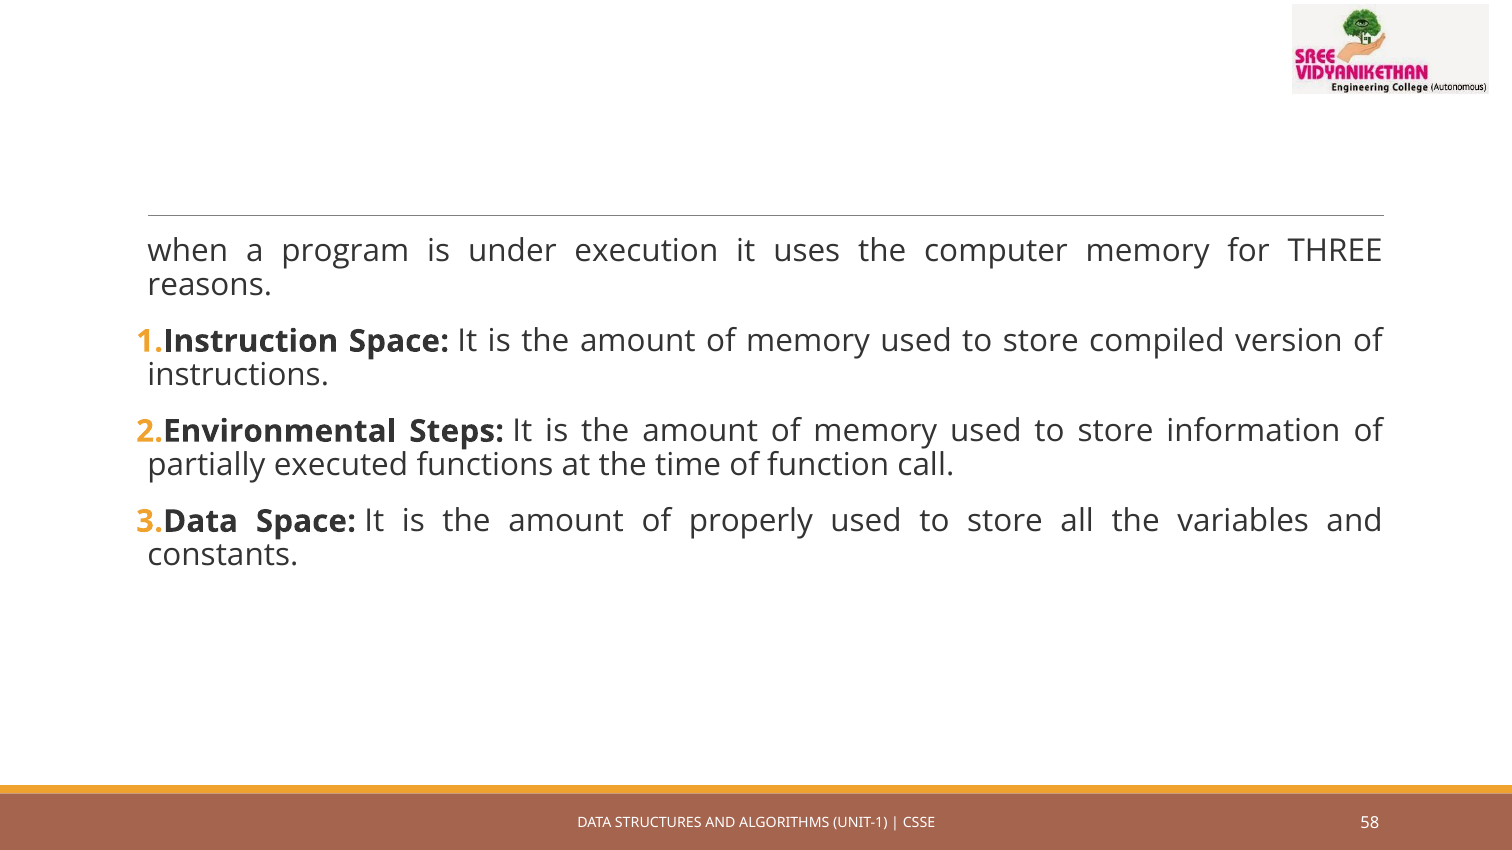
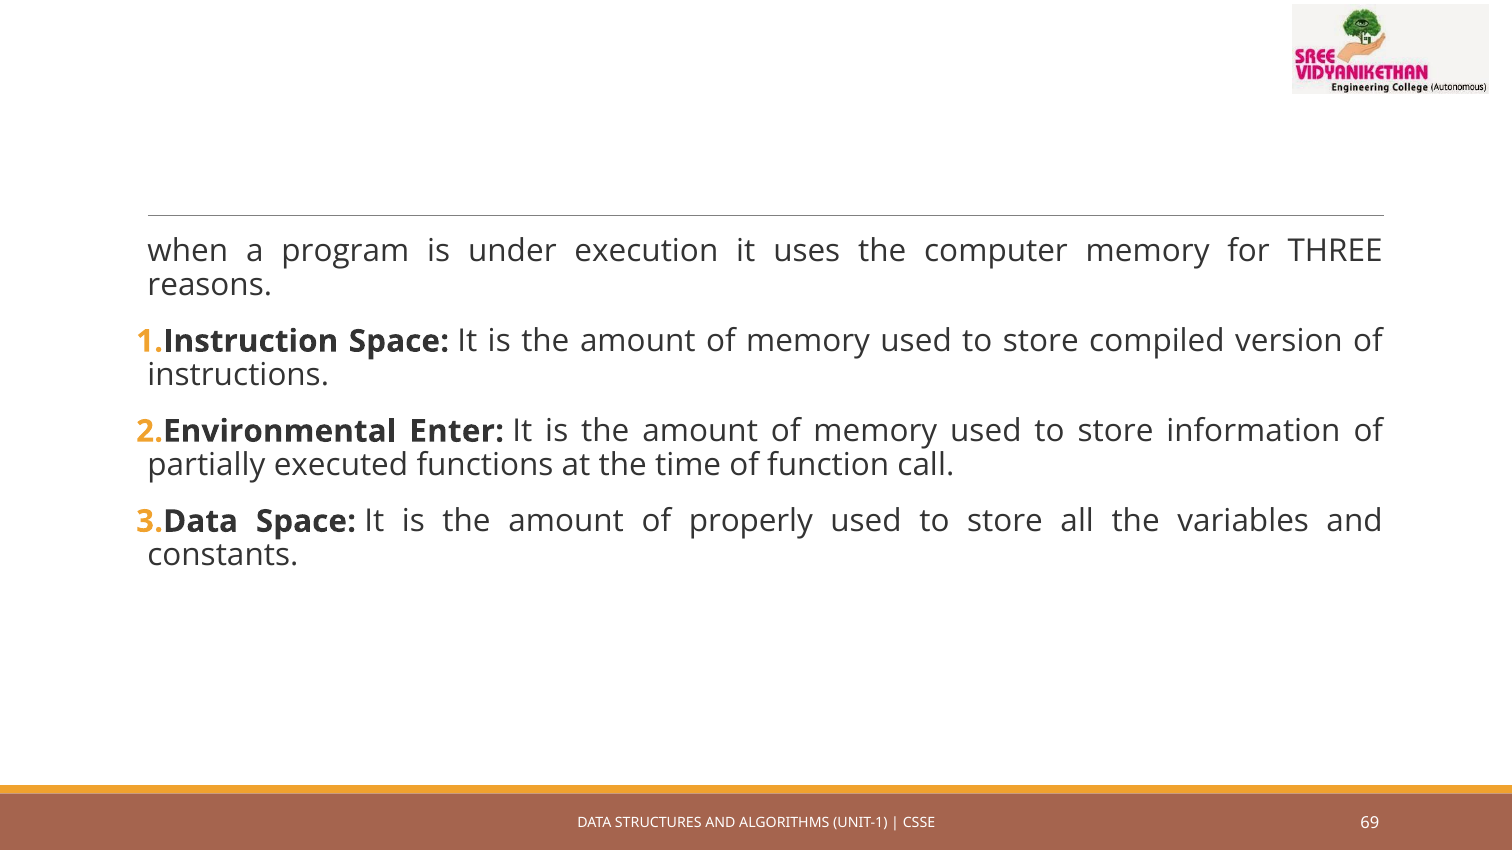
Steps: Steps -> Enter
58: 58 -> 69
